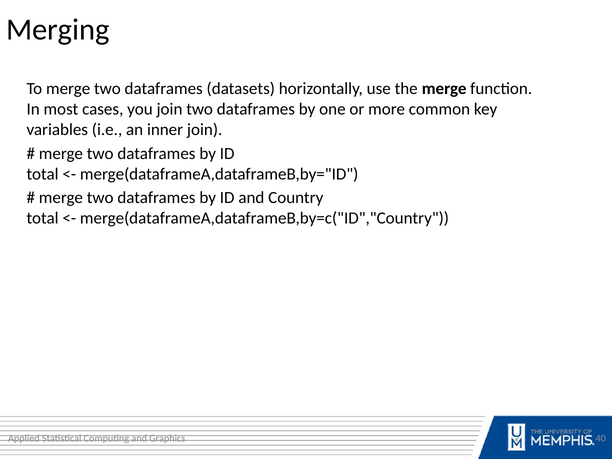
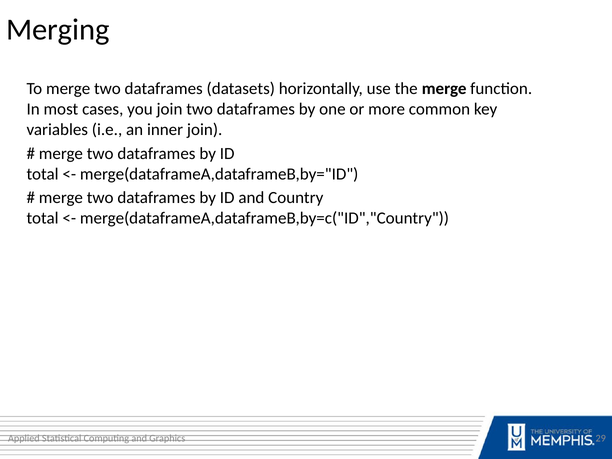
40: 40 -> 29
